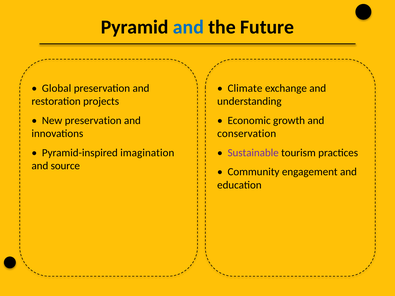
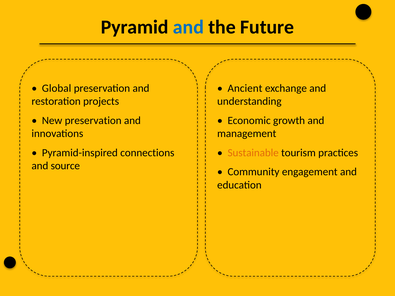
Climate: Climate -> Ancient
conservation: conservation -> management
imagination: imagination -> connections
Sustainable colour: purple -> orange
